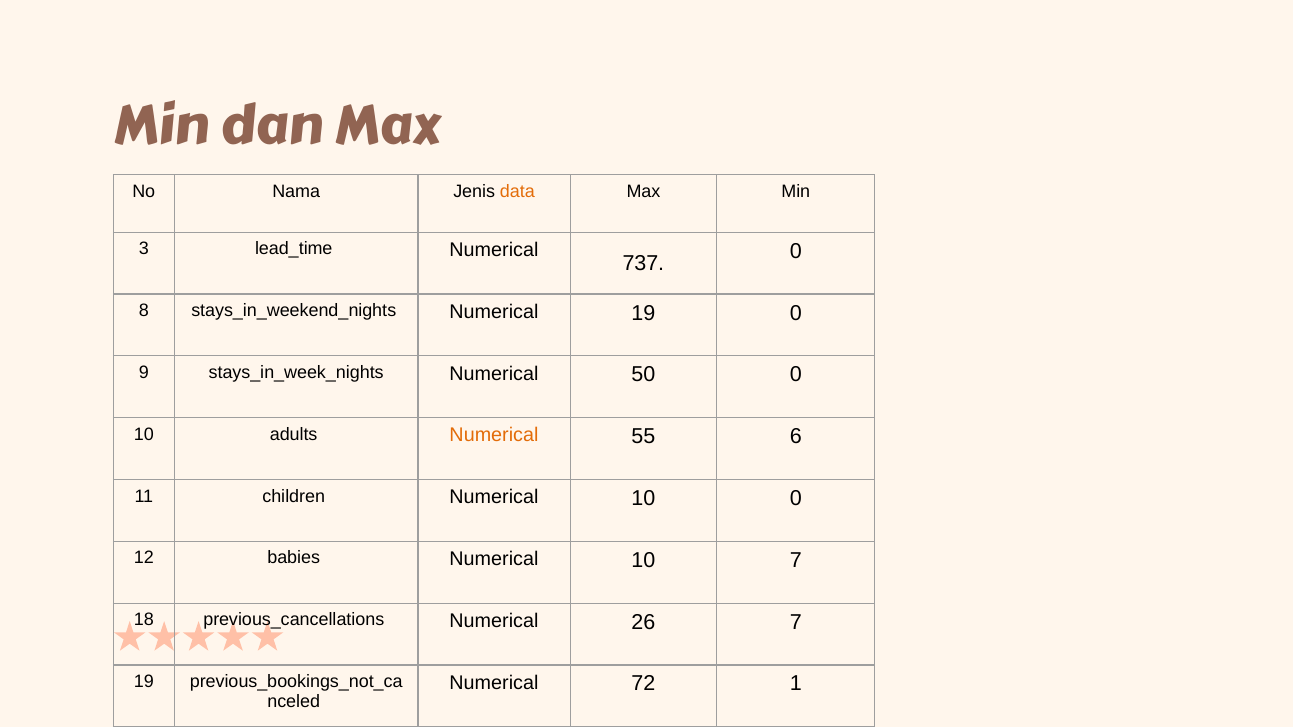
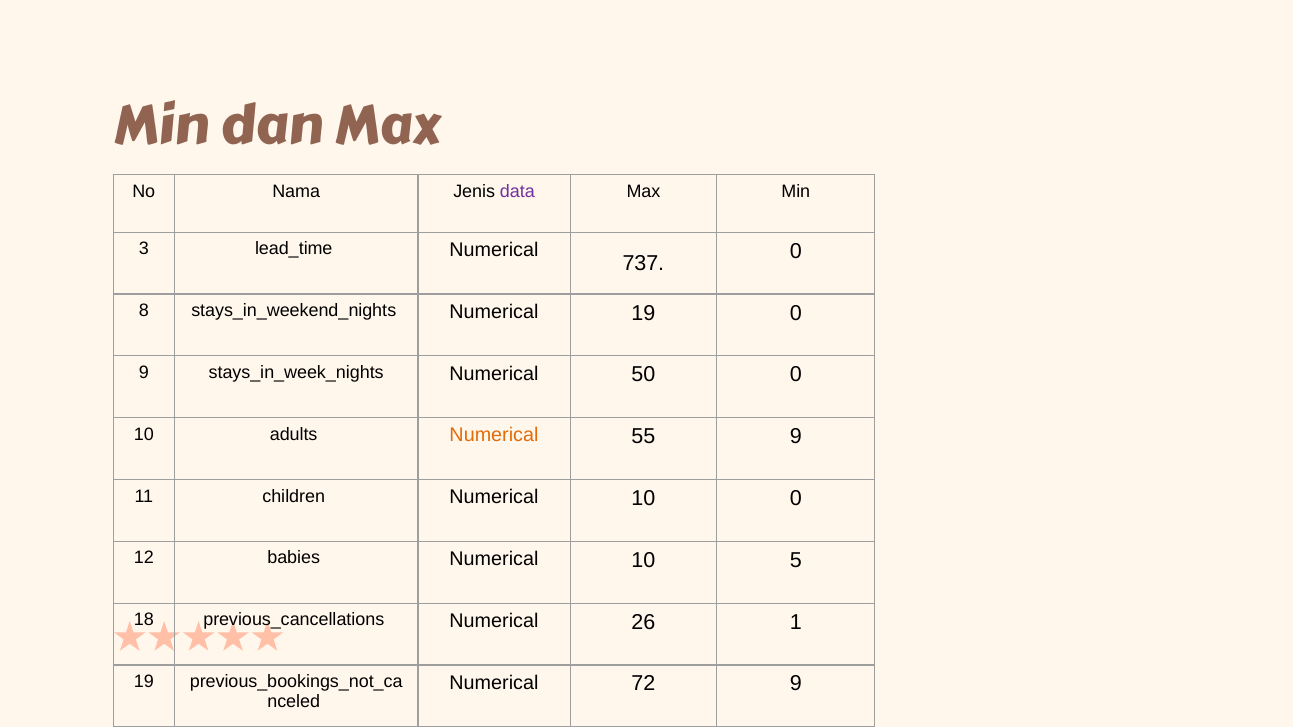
data colour: orange -> purple
55 6: 6 -> 9
10 7: 7 -> 5
26 7: 7 -> 1
72 1: 1 -> 9
